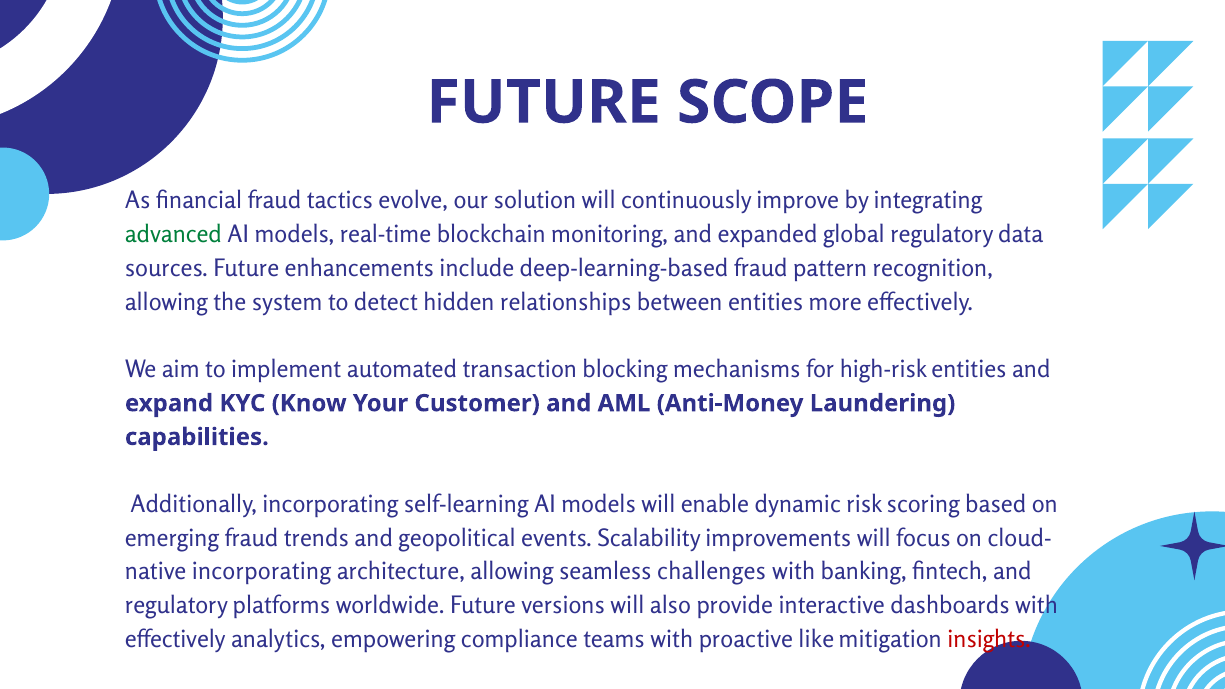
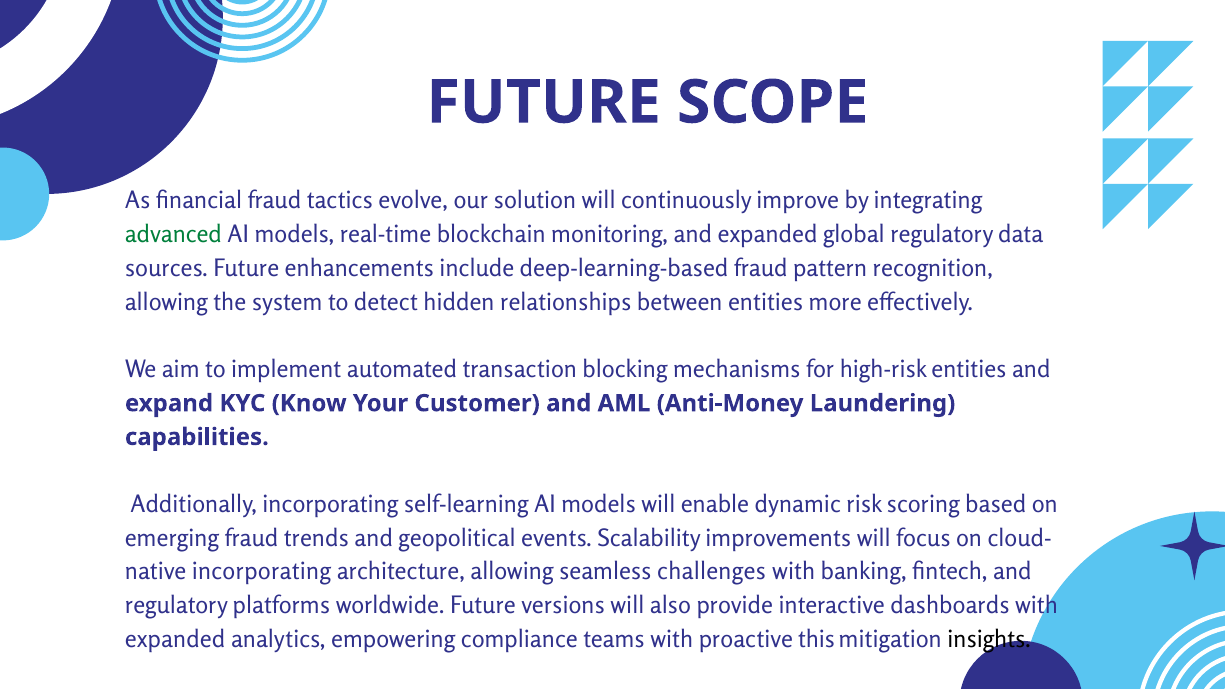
effectively at (175, 640): effectively -> expanded
like: like -> this
insights colour: red -> black
